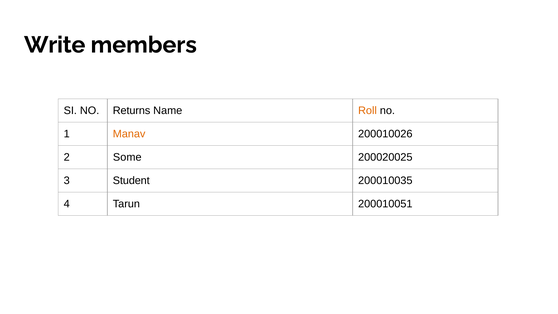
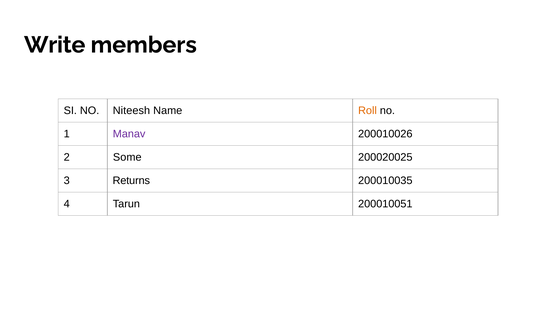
Returns: Returns -> Niteesh
Manav colour: orange -> purple
Student: Student -> Returns
